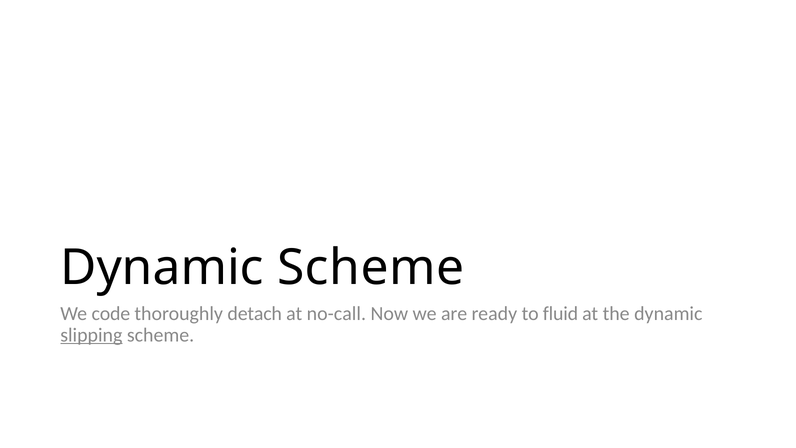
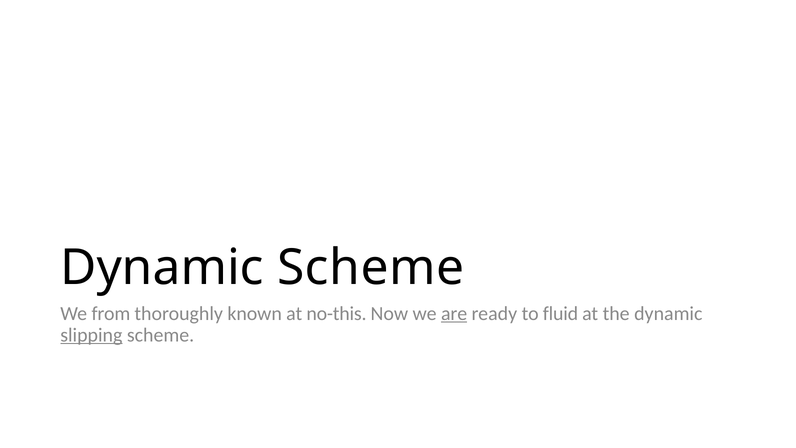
code: code -> from
detach: detach -> known
no-call: no-call -> no-this
are underline: none -> present
